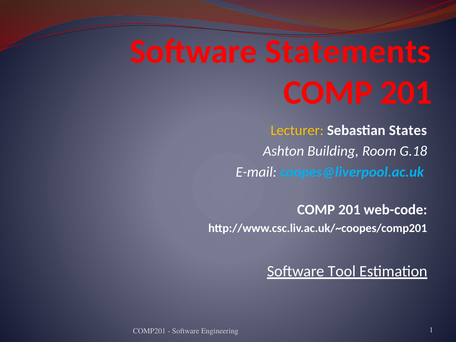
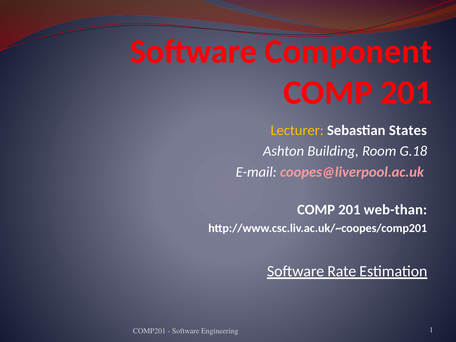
Statements: Statements -> Component
coopes@liverpool.ac.uk colour: light blue -> pink
web-code: web-code -> web-than
Tool: Tool -> Rate
